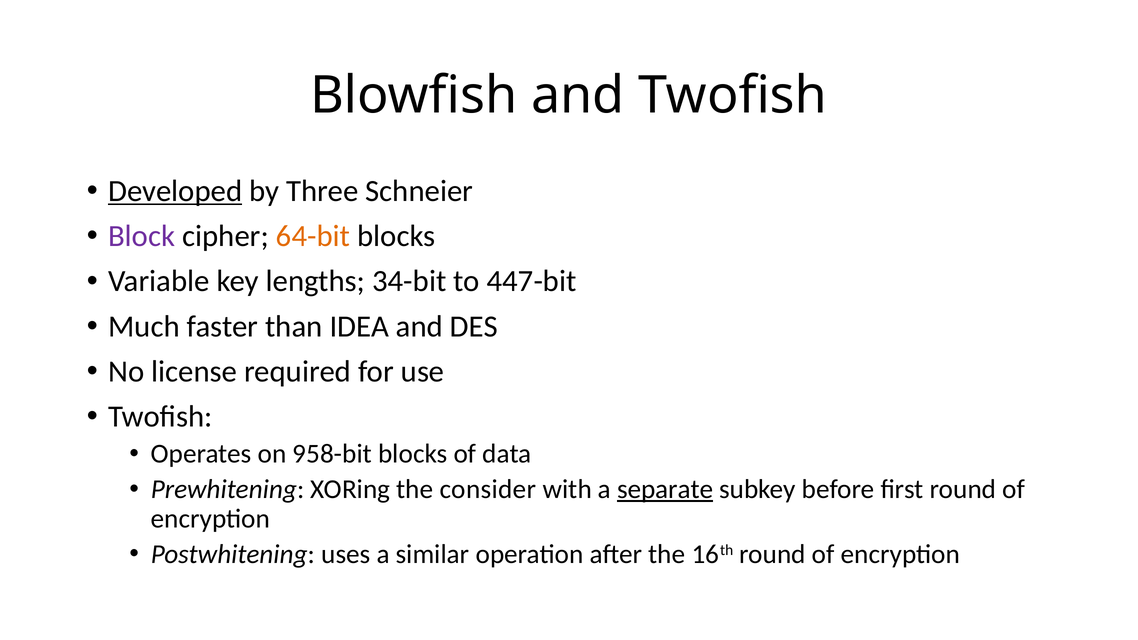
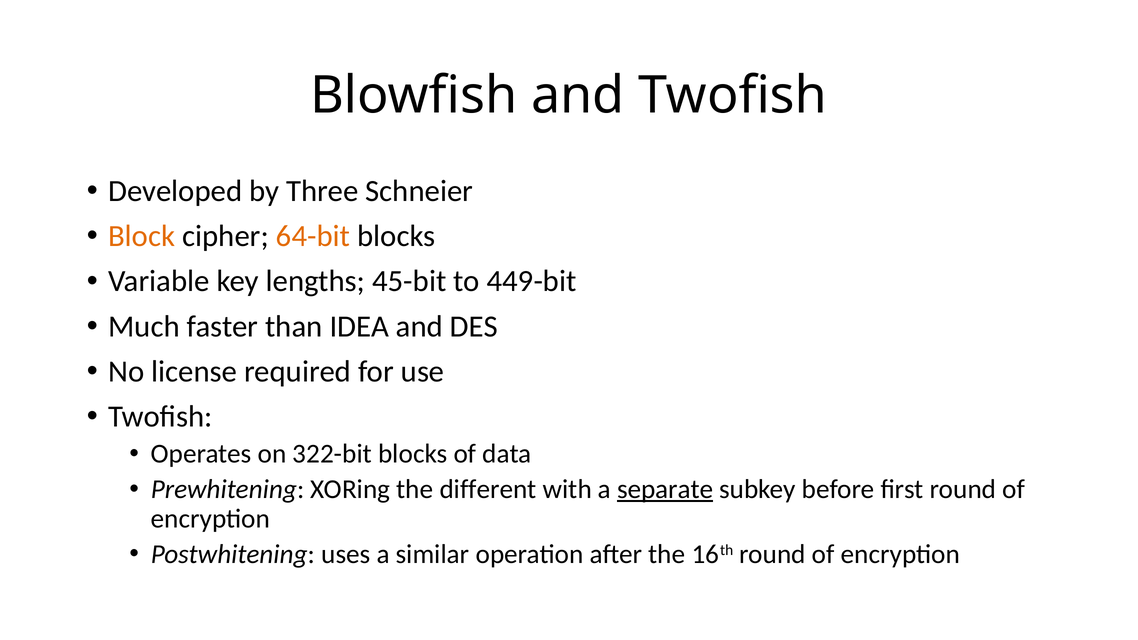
Developed underline: present -> none
Block colour: purple -> orange
34-bit: 34-bit -> 45-bit
447-bit: 447-bit -> 449-bit
958-bit: 958-bit -> 322-bit
consider: consider -> different
